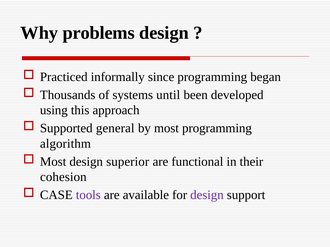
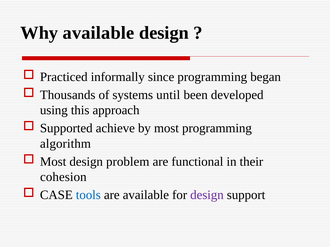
Why problems: problems -> available
general: general -> achieve
superior: superior -> problem
tools colour: purple -> blue
